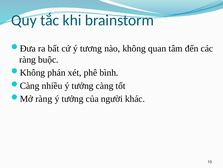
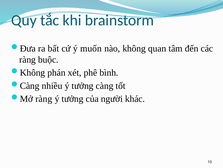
tương: tương -> muốn
